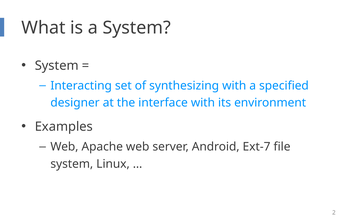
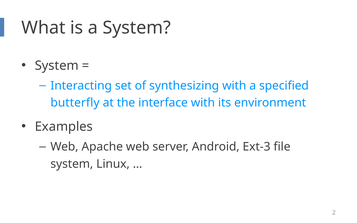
designer: designer -> butterfly
Ext-7: Ext-7 -> Ext-3
